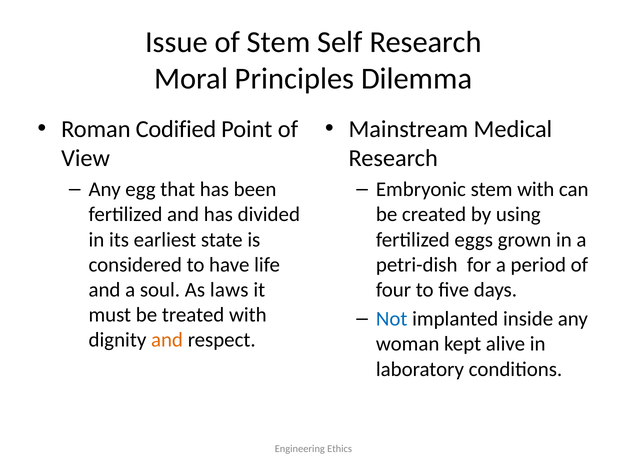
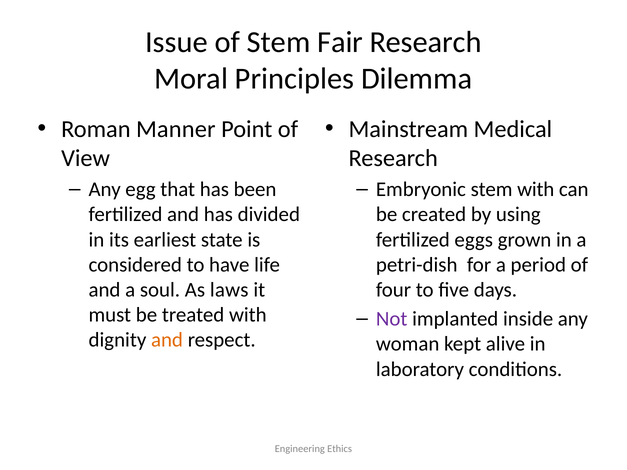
Self: Self -> Fair
Codified: Codified -> Manner
Not colour: blue -> purple
